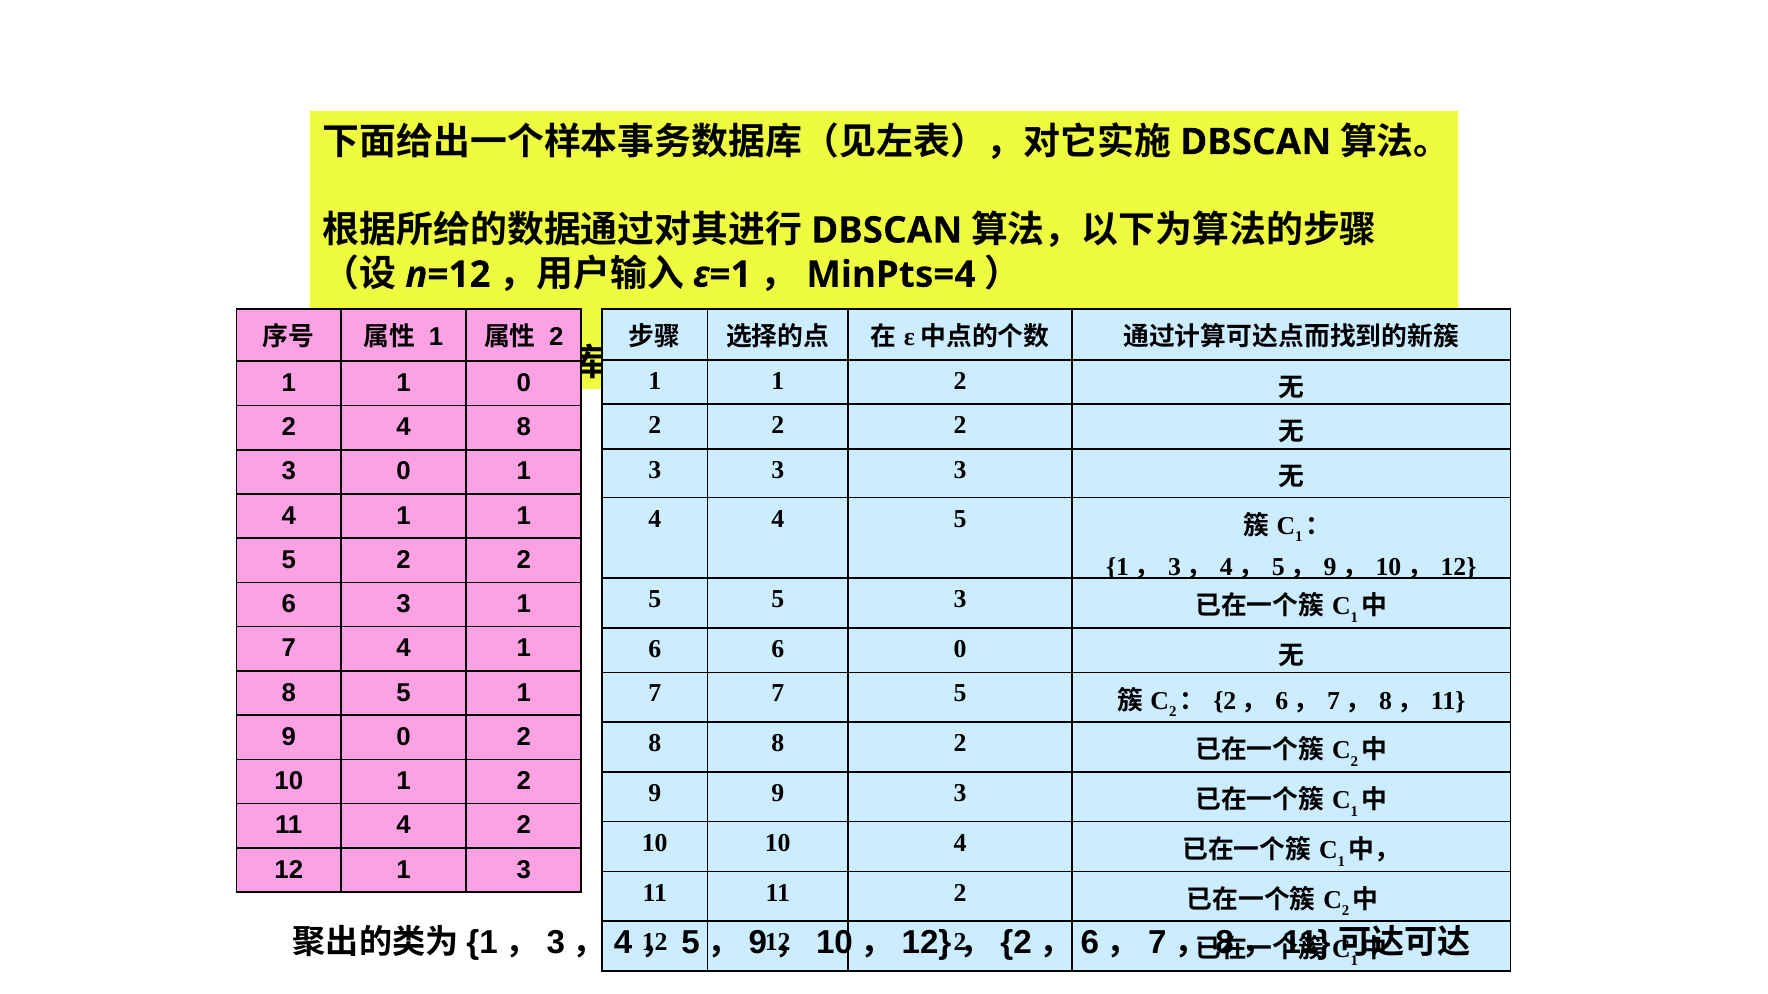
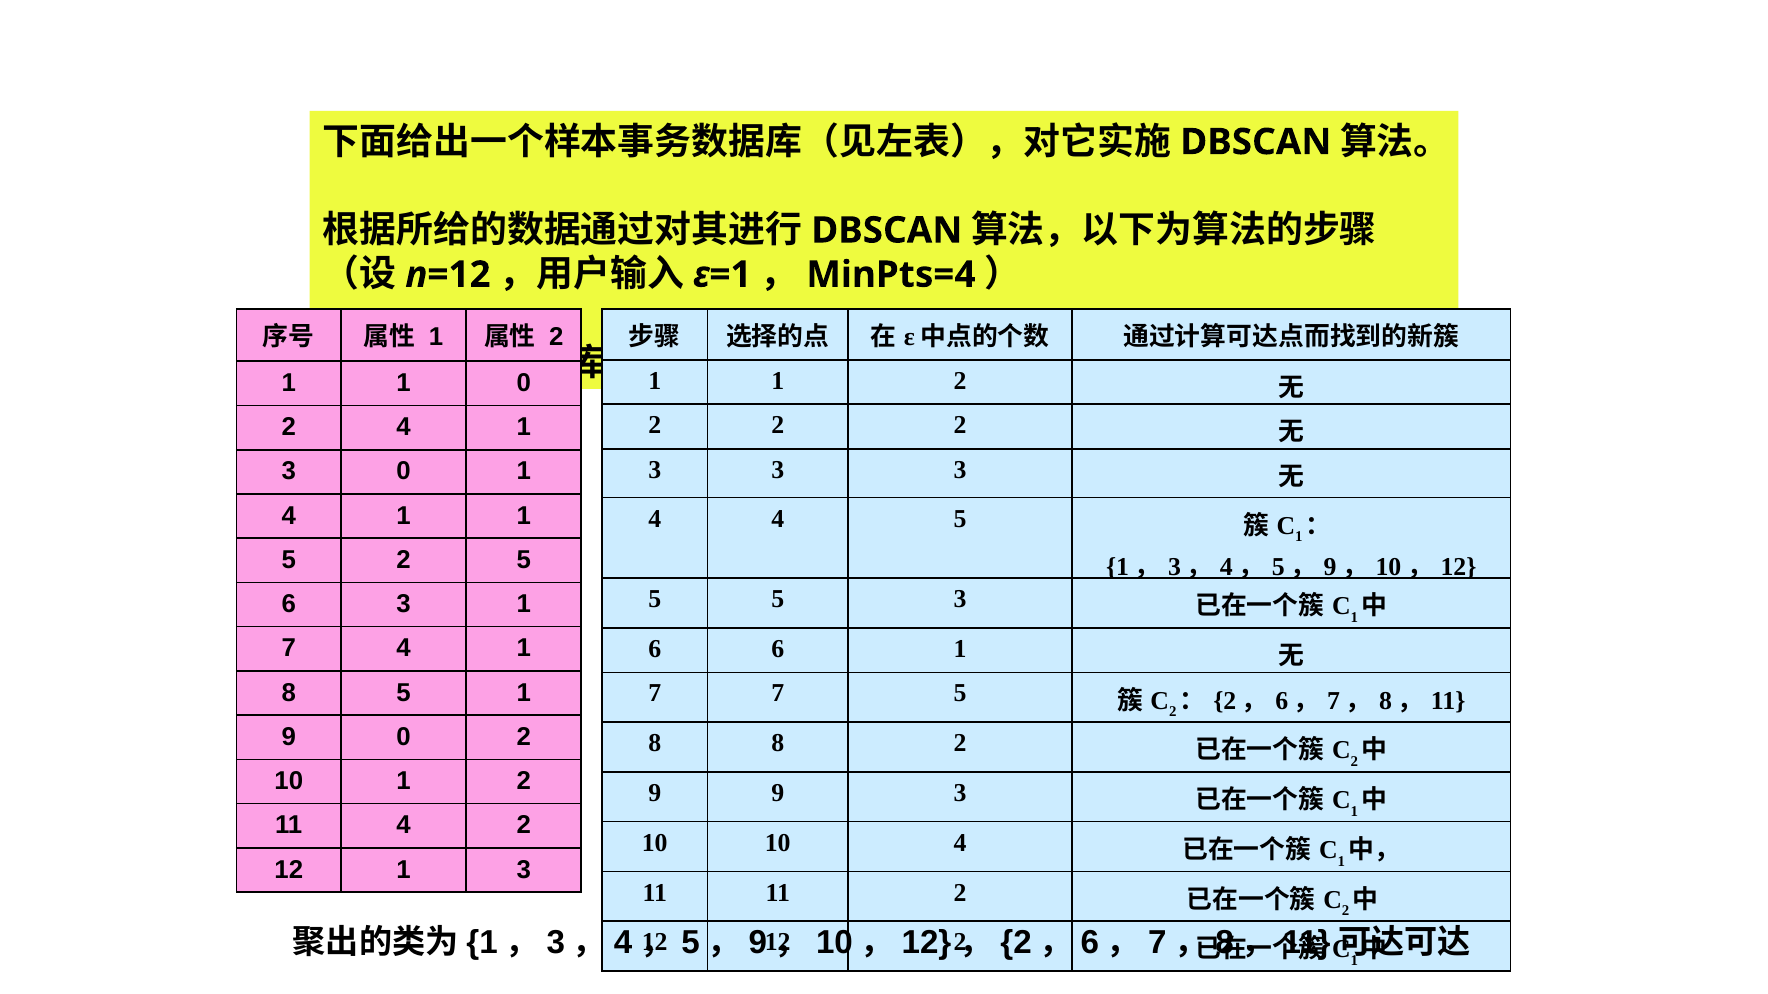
2 4 8: 8 -> 1
5 2 2: 2 -> 5
6 0: 0 -> 1
